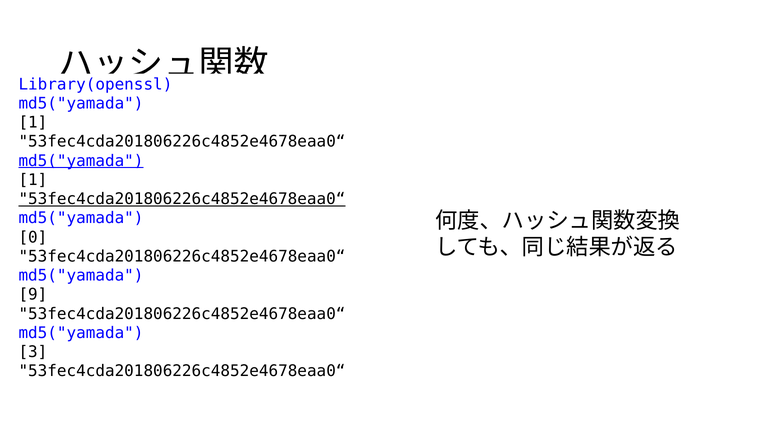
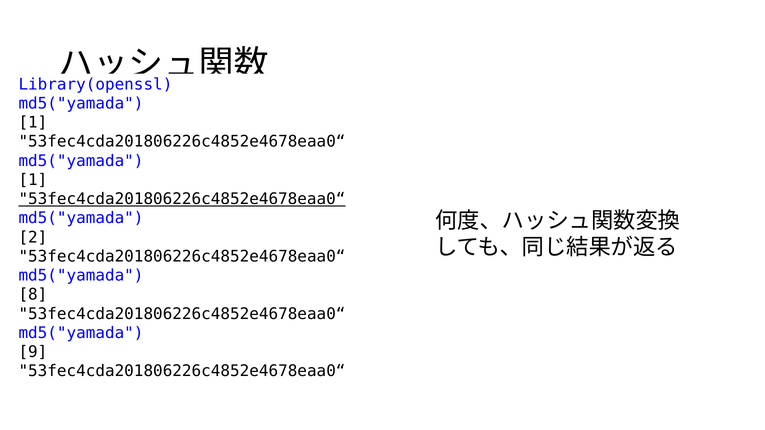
md5("yamada at (81, 161) underline: present -> none
0: 0 -> 2
9: 9 -> 8
3: 3 -> 9
